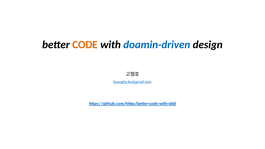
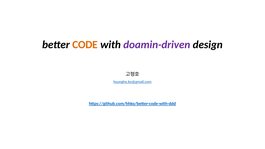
doamin-driven colour: blue -> purple
